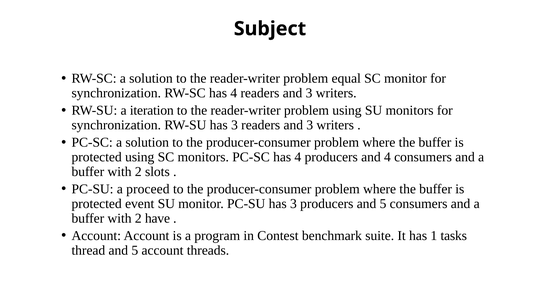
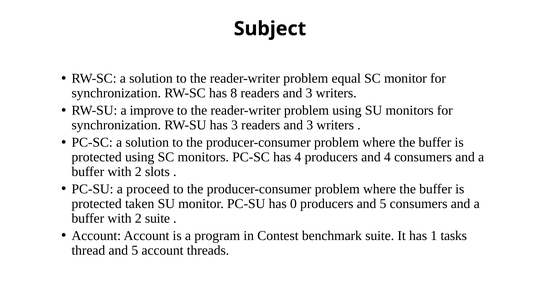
RW-SC has 4: 4 -> 8
iteration: iteration -> improve
event: event -> taken
PC-SU has 3: 3 -> 0
2 have: have -> suite
